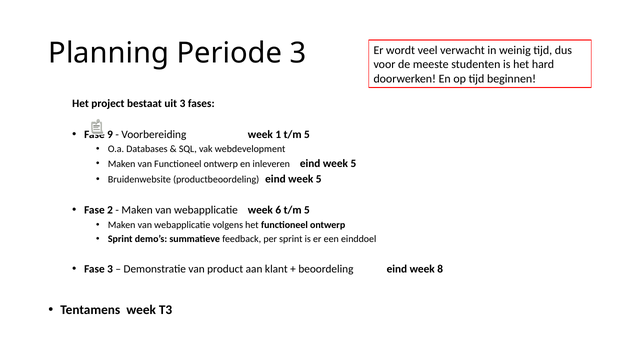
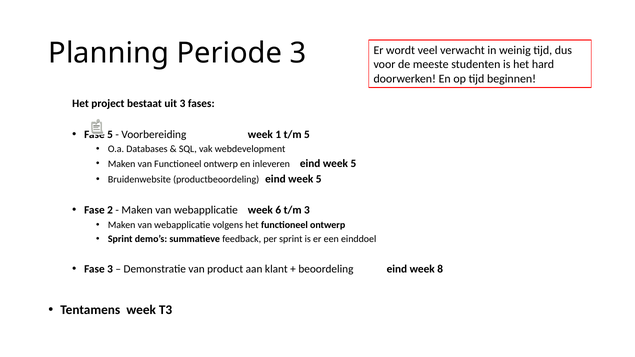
Fase 9: 9 -> 5
6 t/m 5: 5 -> 3
